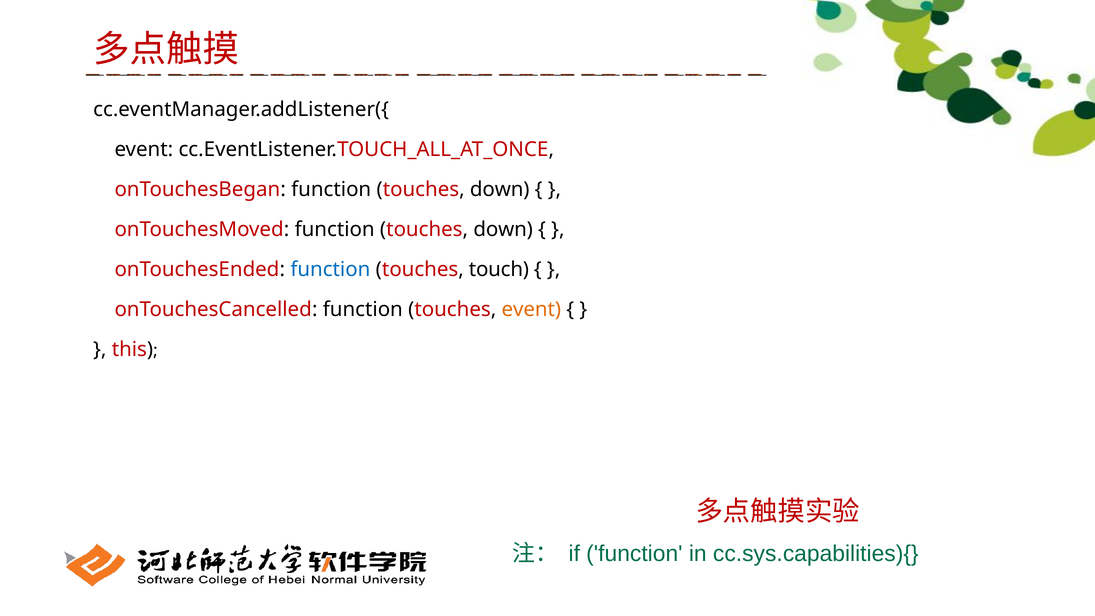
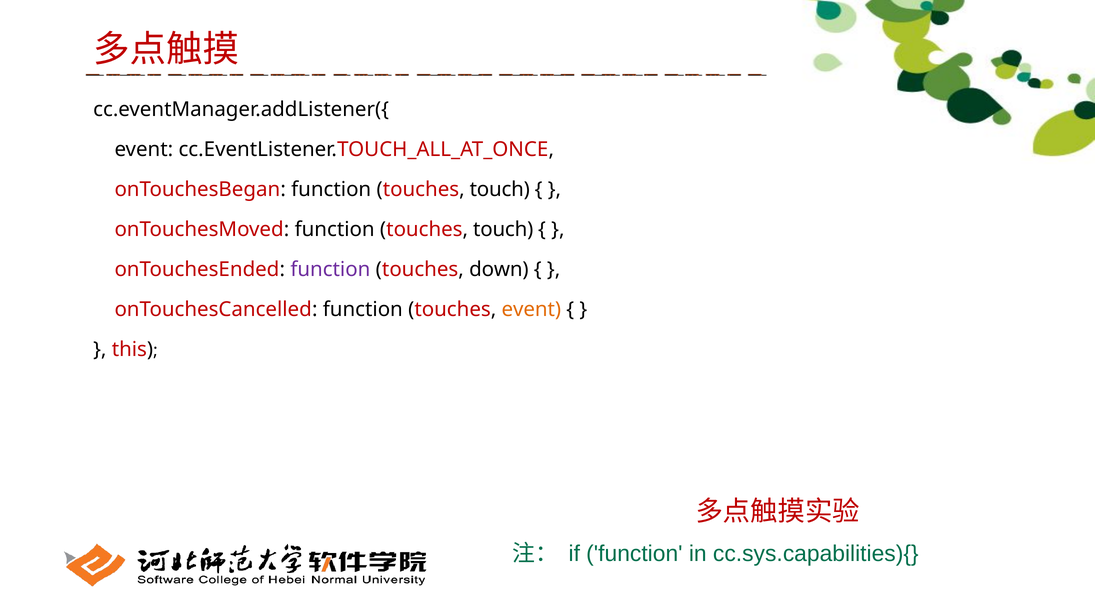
onTouchesBegan function touches down: down -> touch
onTouchesMoved function touches down: down -> touch
function at (330, 270) colour: blue -> purple
touch: touch -> down
